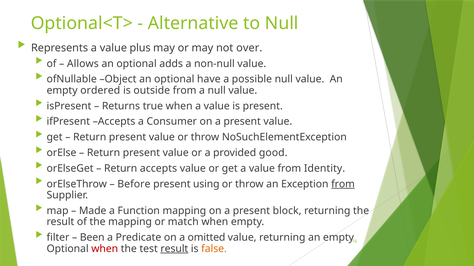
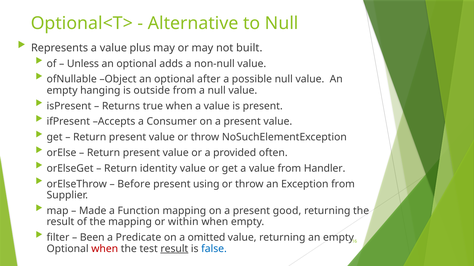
over: over -> built
Allows: Allows -> Unless
have: have -> after
ordered: ordered -> hanging
good: good -> often
Return accepts: accepts -> identity
Identity: Identity -> Handler
from at (343, 184) underline: present -> none
block: block -> good
match: match -> within
false colour: orange -> blue
